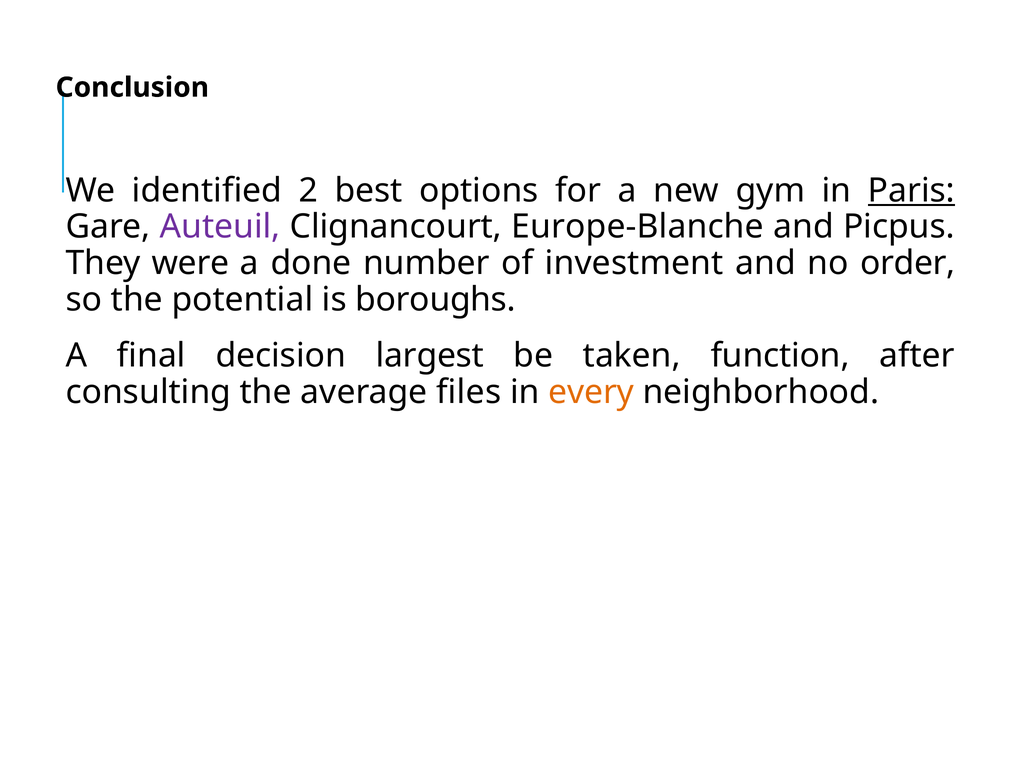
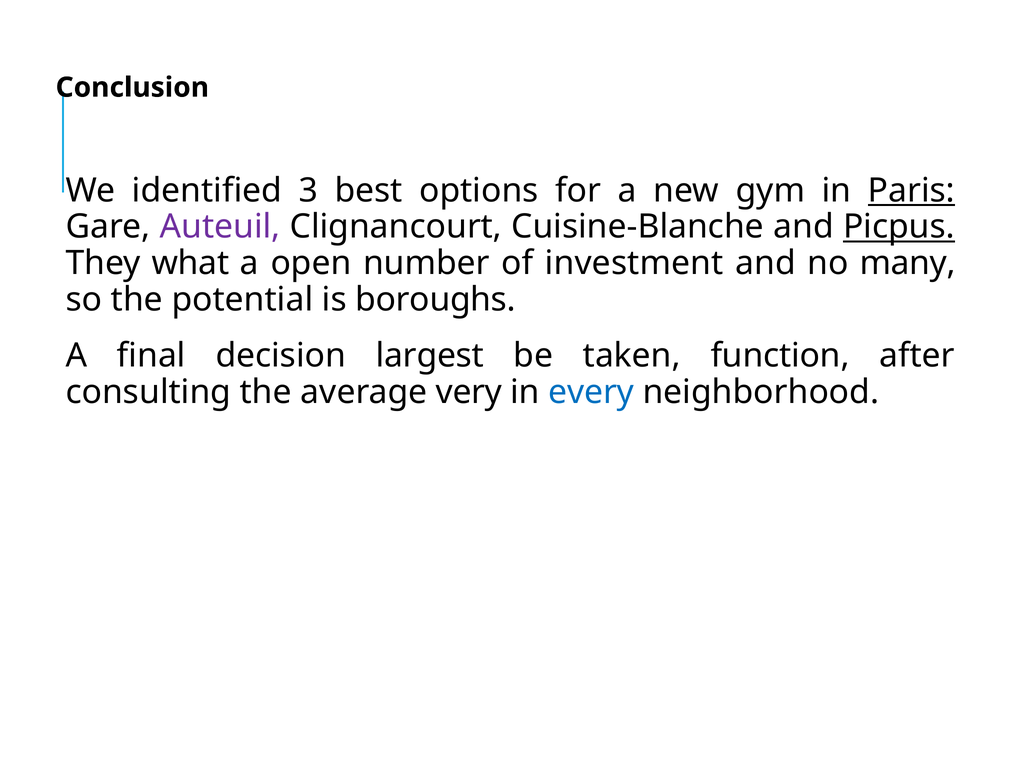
2: 2 -> 3
Europe-Blanche: Europe-Blanche -> Cuisine-Blanche
Picpus underline: none -> present
were: were -> what
done: done -> open
order: order -> many
files: files -> very
every colour: orange -> blue
